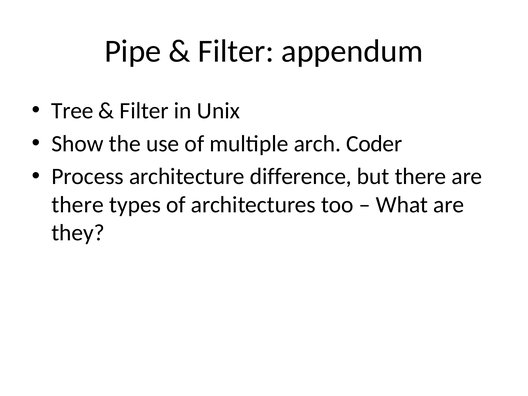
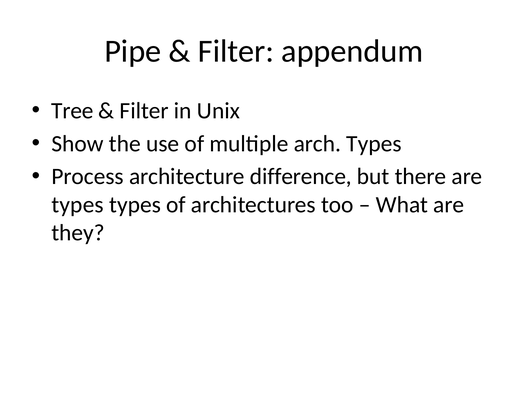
arch Coder: Coder -> Types
there at (78, 205): there -> types
